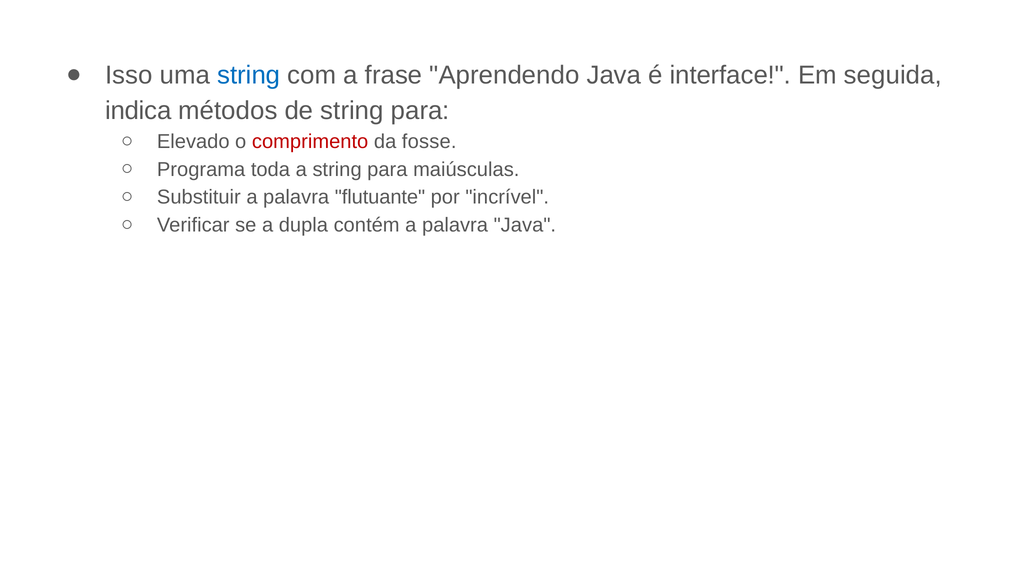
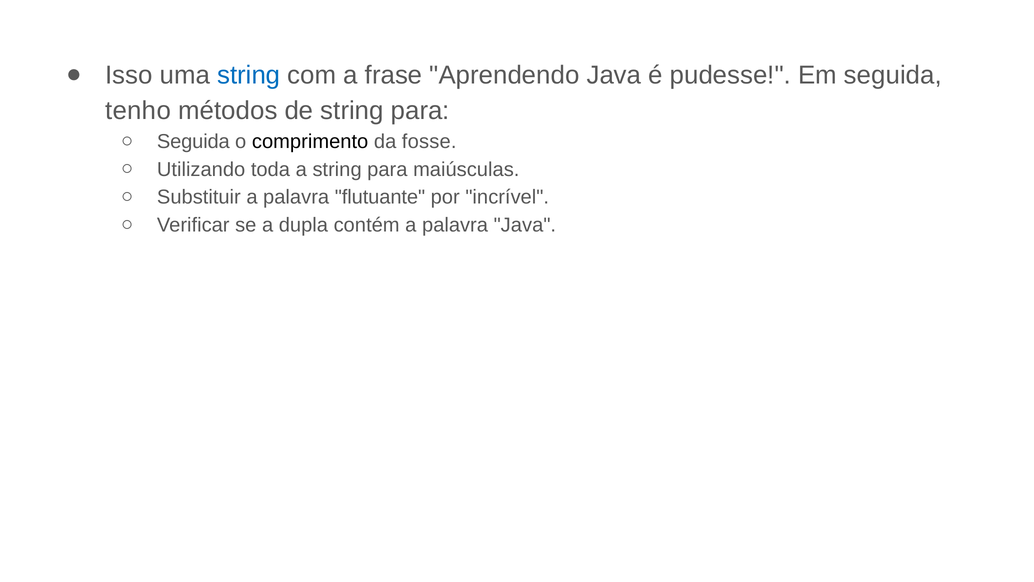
interface: interface -> pudesse
indica: indica -> tenho
Elevado at (193, 141): Elevado -> Seguida
comprimento colour: red -> black
Programa: Programa -> Utilizando
